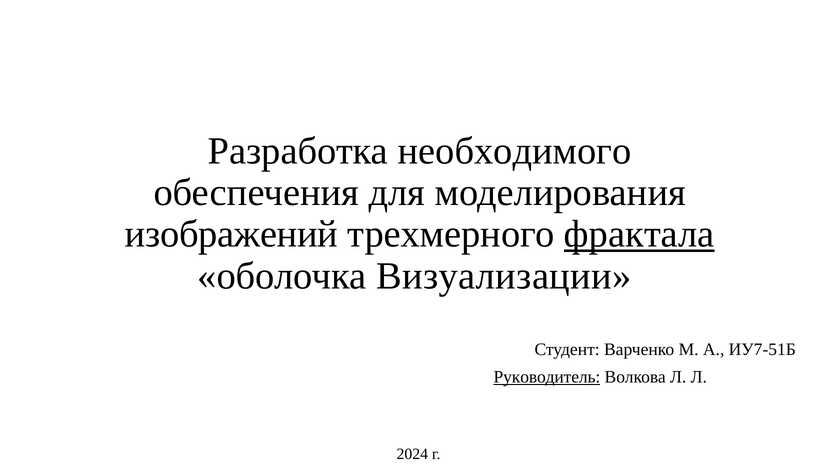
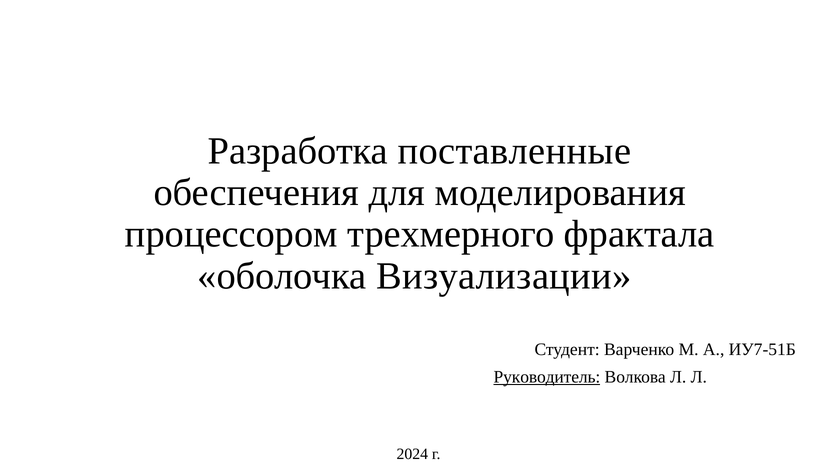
необходимого: необходимого -> поставленные
изображений: изображений -> процессором
фрактала underline: present -> none
